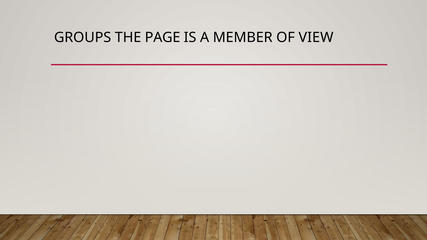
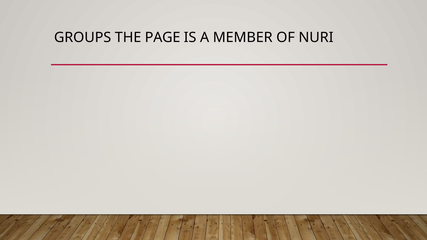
VIEW: VIEW -> NURI
